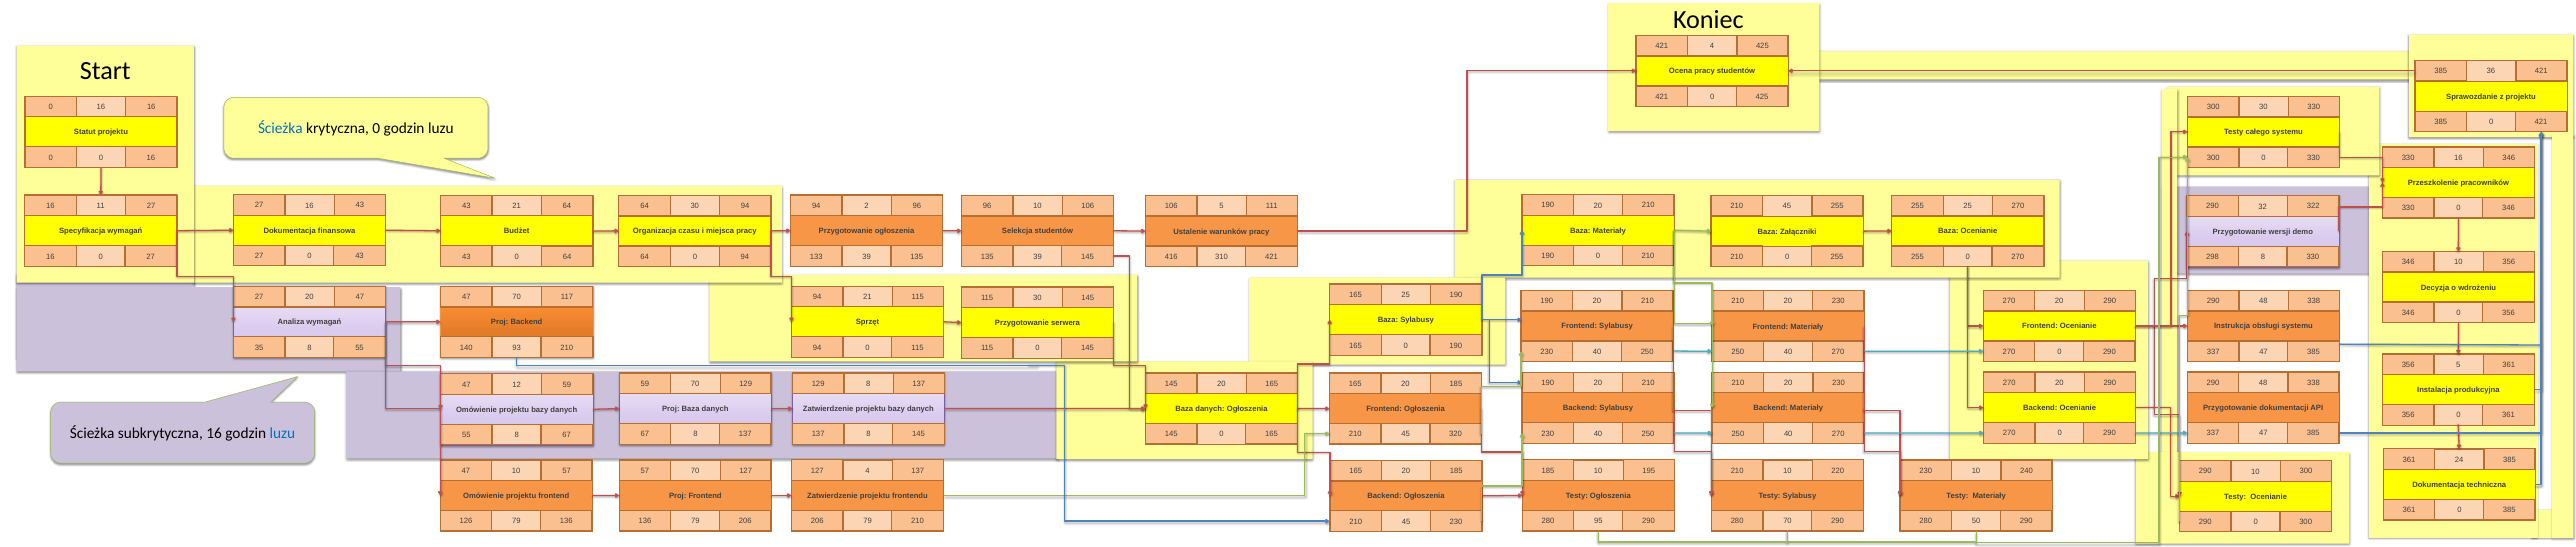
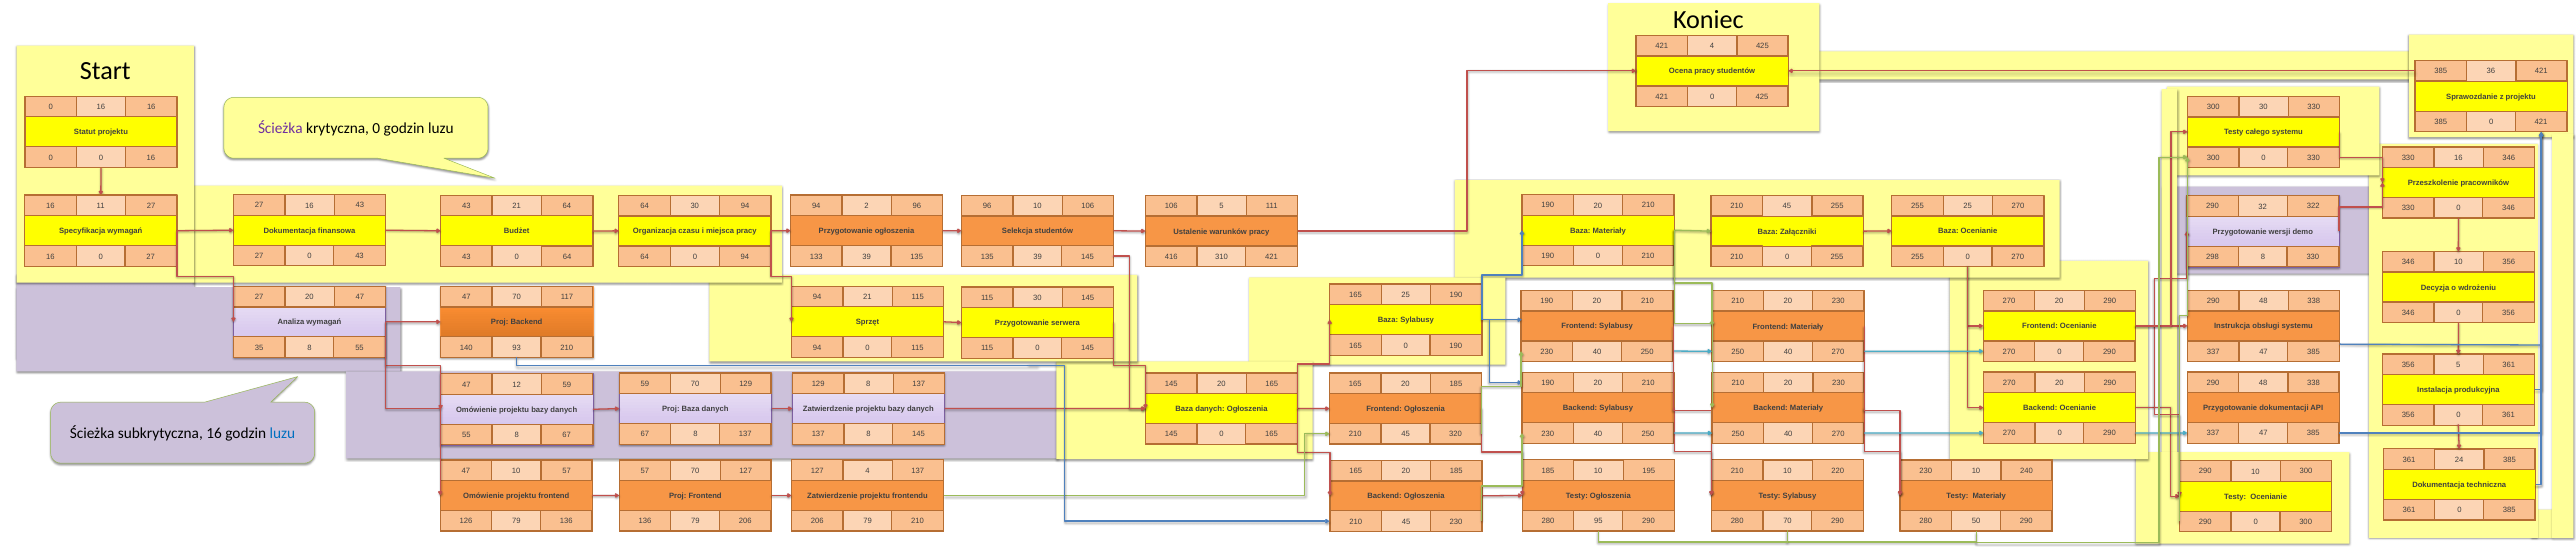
Ścieżka at (280, 129) colour: blue -> purple
